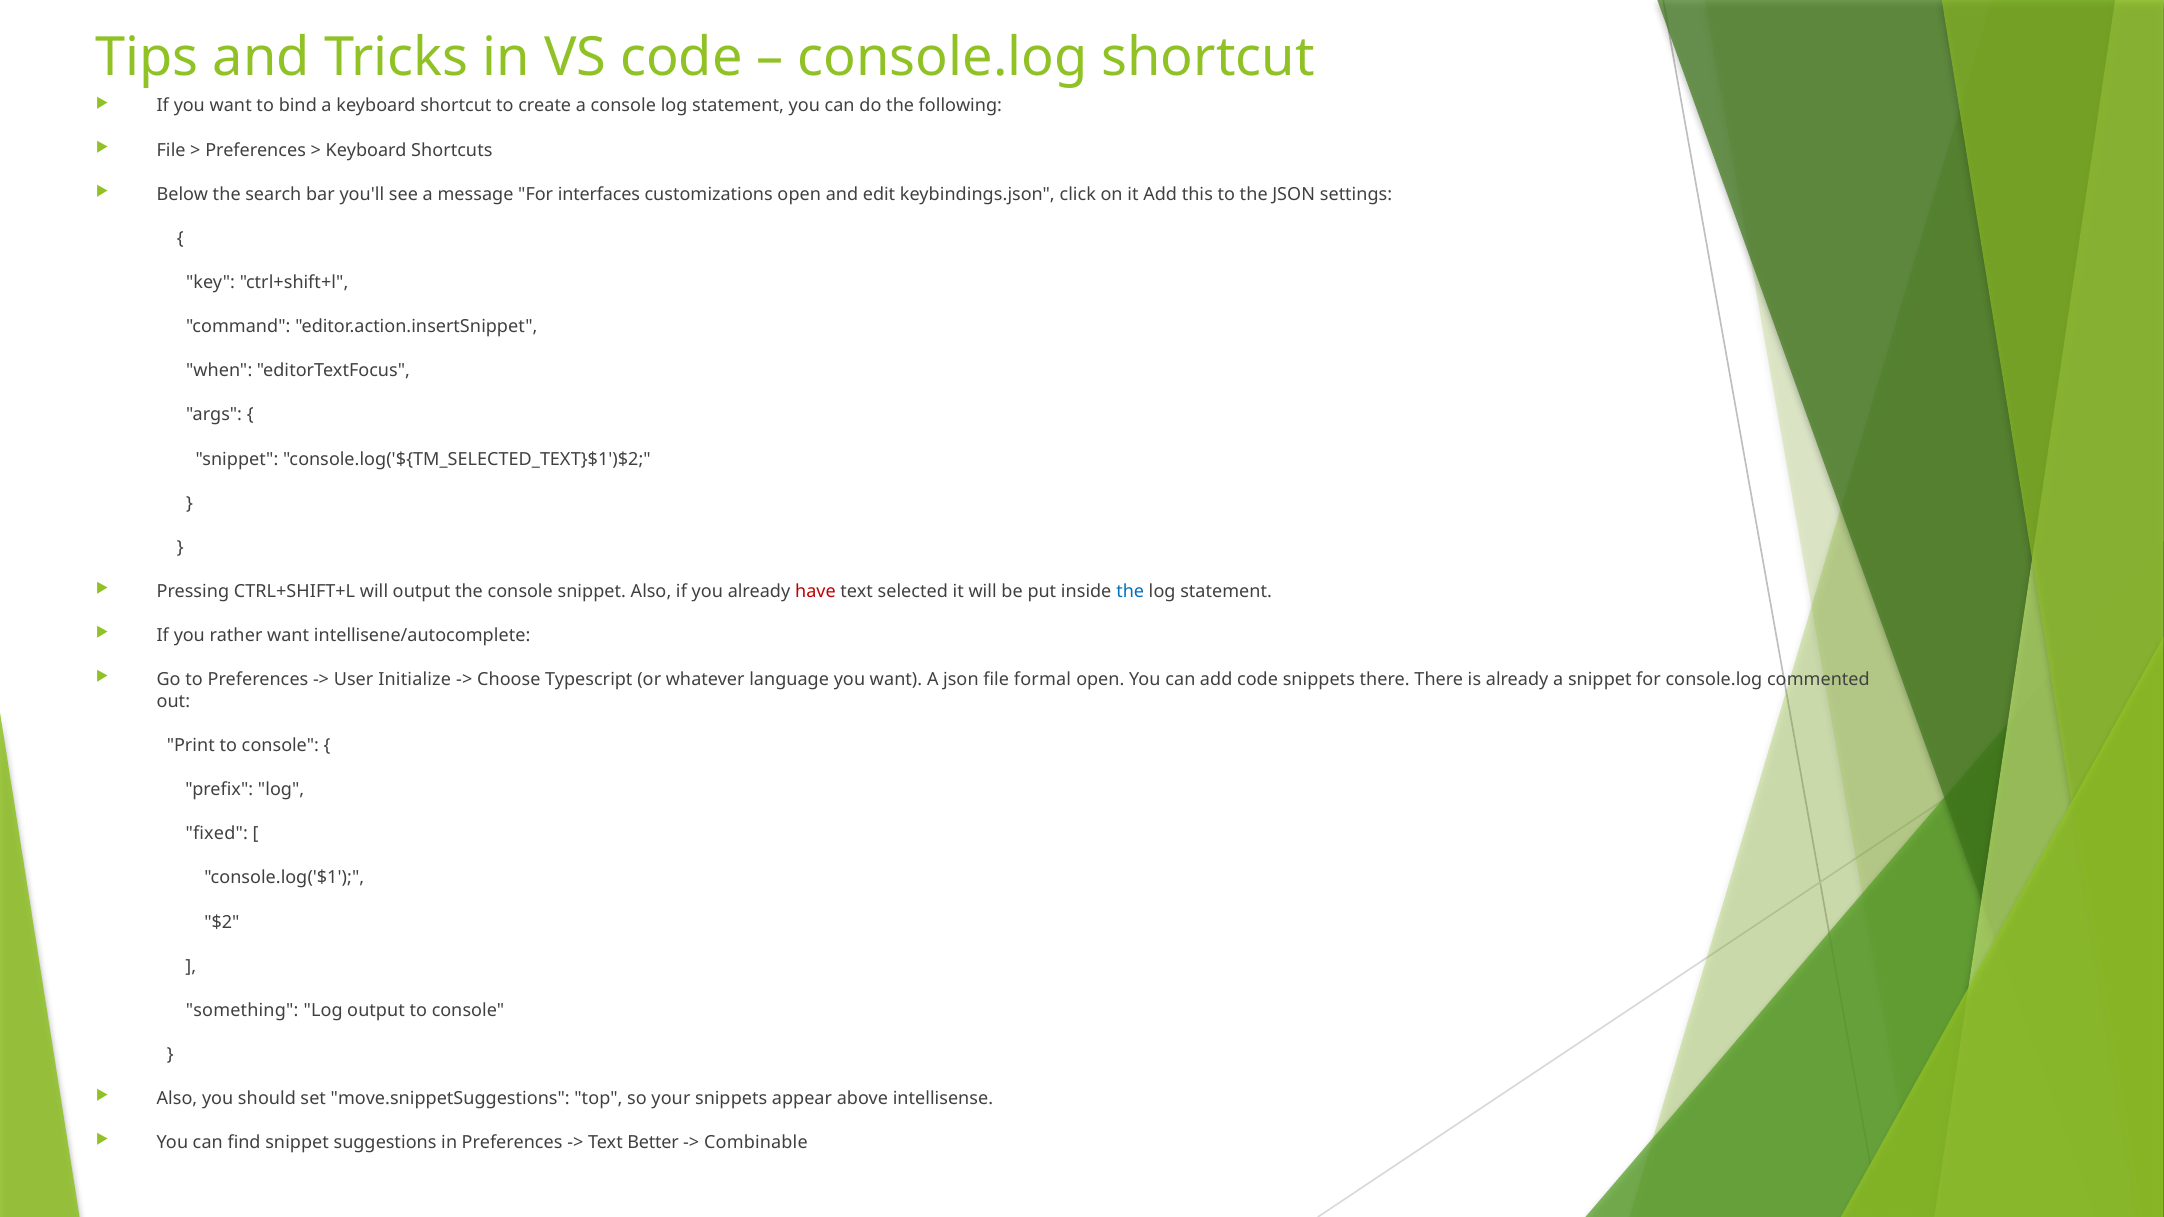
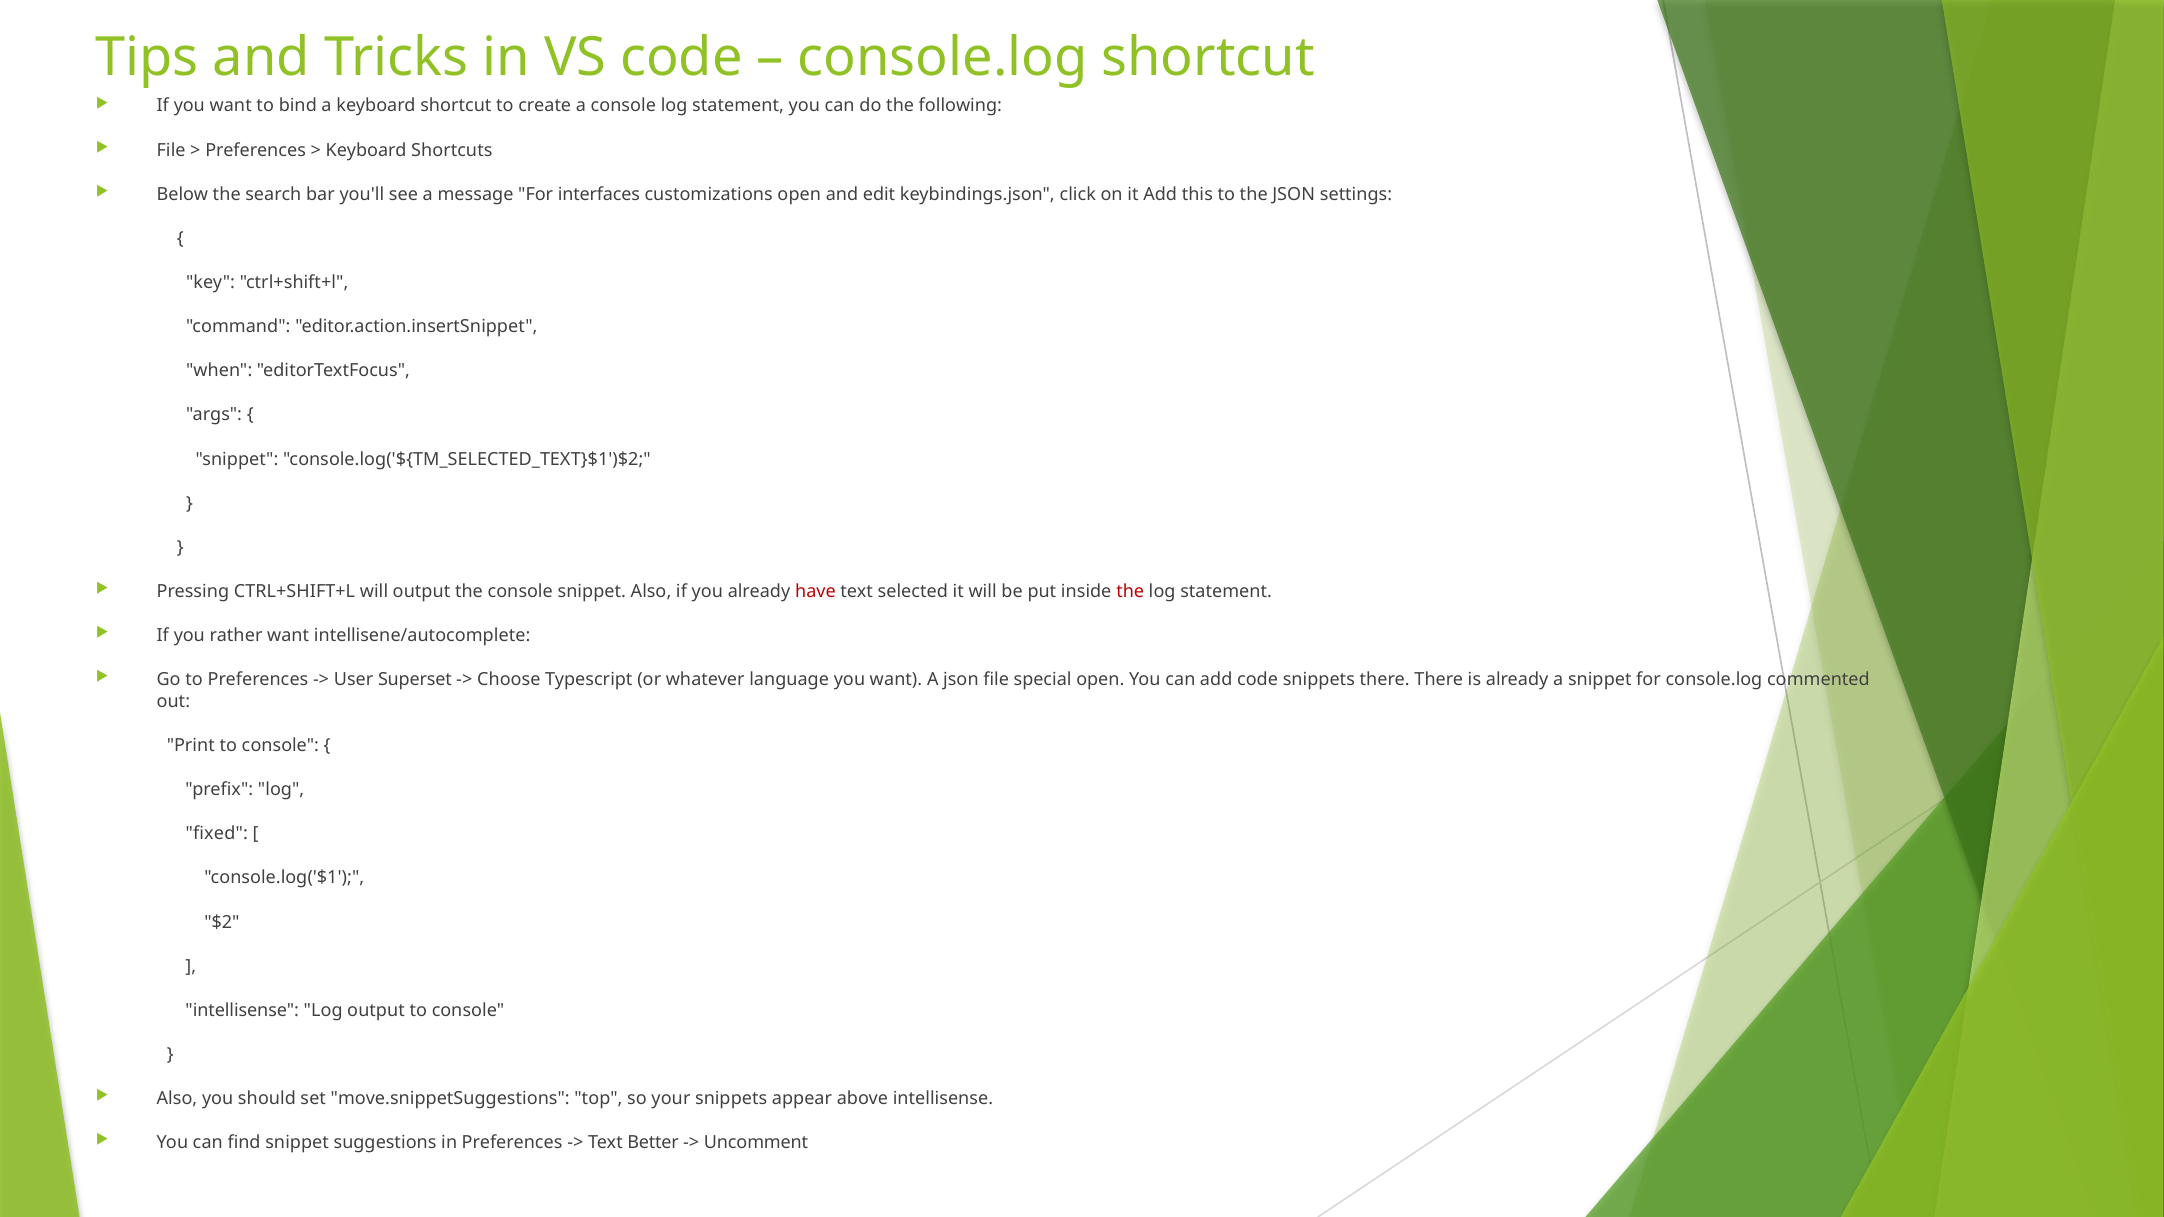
the at (1130, 592) colour: blue -> red
Initialize: Initialize -> Superset
formal: formal -> special
something at (242, 1011): something -> intellisense
Combinable: Combinable -> Uncomment
